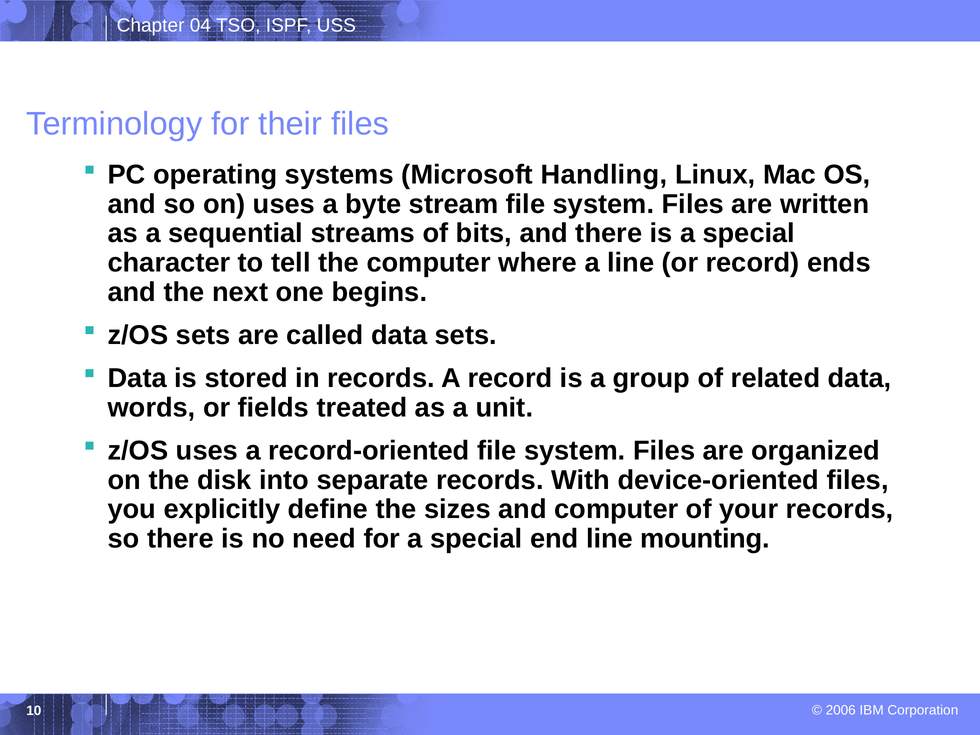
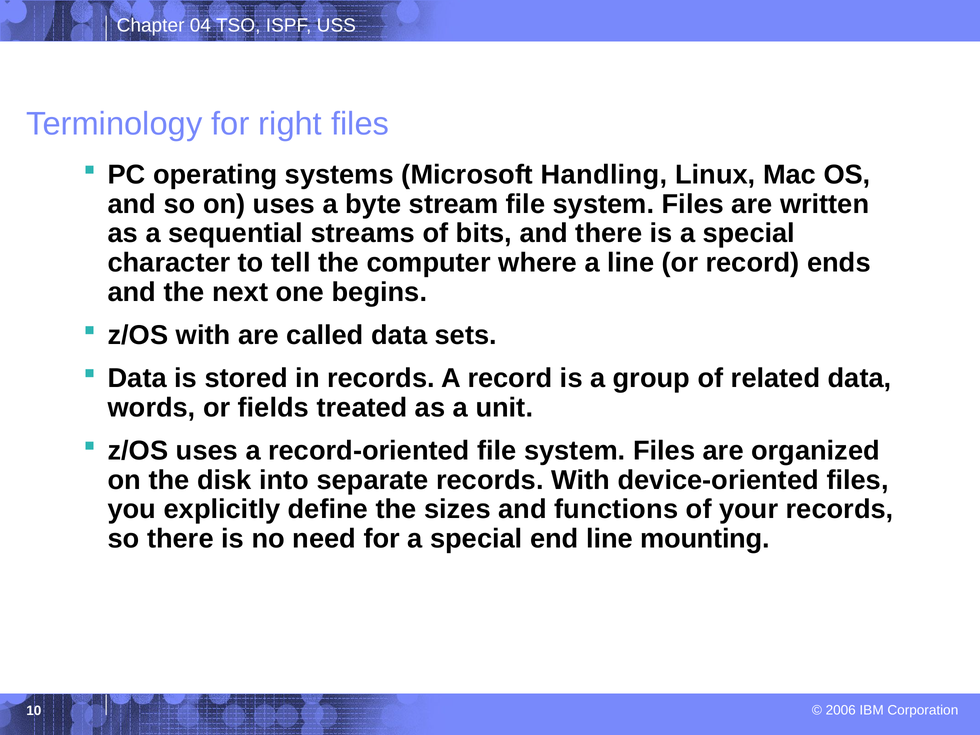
their: their -> right
z/OS sets: sets -> with
and computer: computer -> functions
